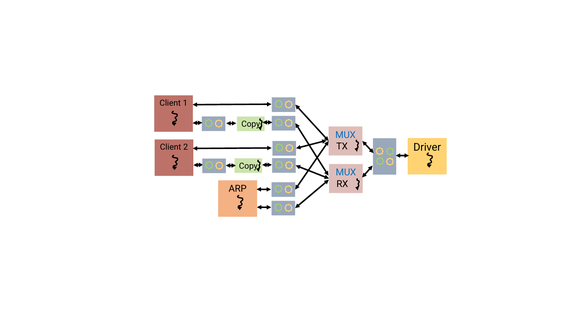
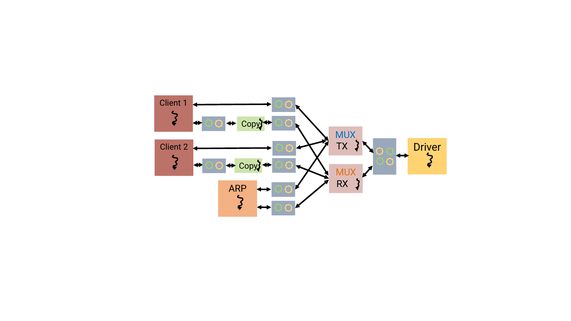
MUX at (346, 173) colour: blue -> orange
